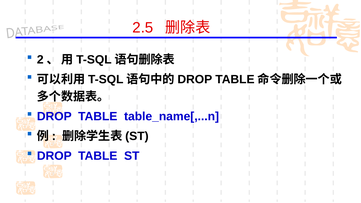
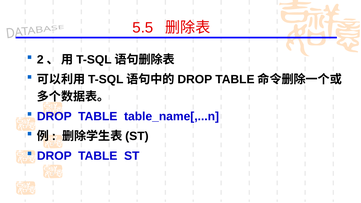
2.5: 2.5 -> 5.5
